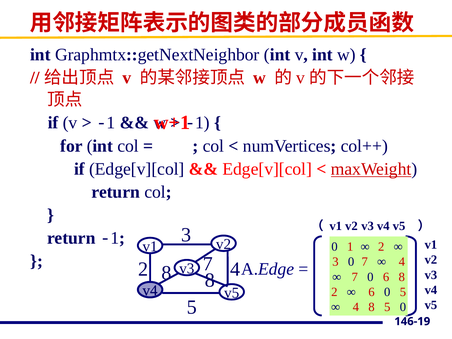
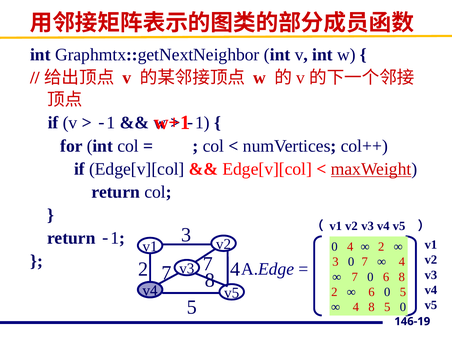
0 1: 1 -> 4
2 8: 8 -> 7
